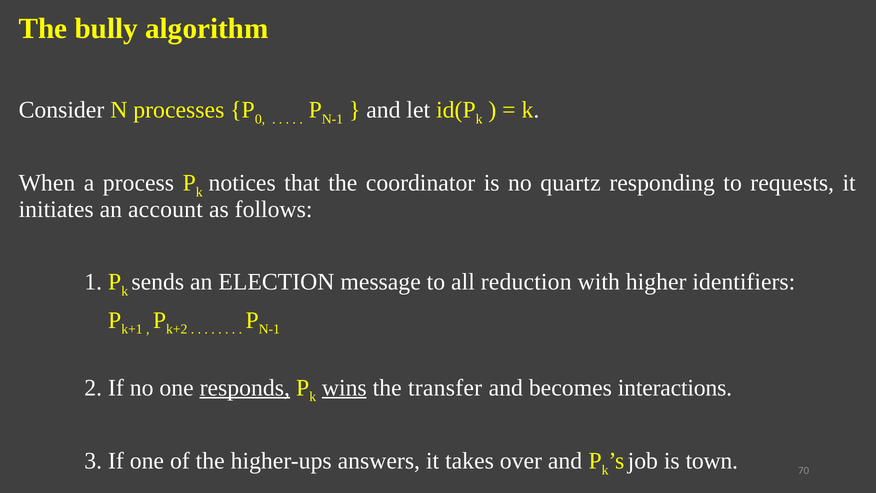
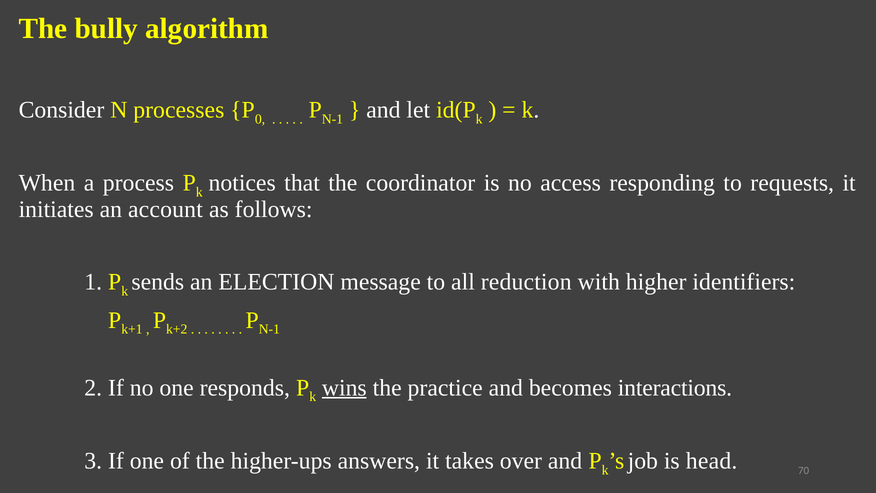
quartz: quartz -> access
responds underline: present -> none
transfer: transfer -> practice
town: town -> head
